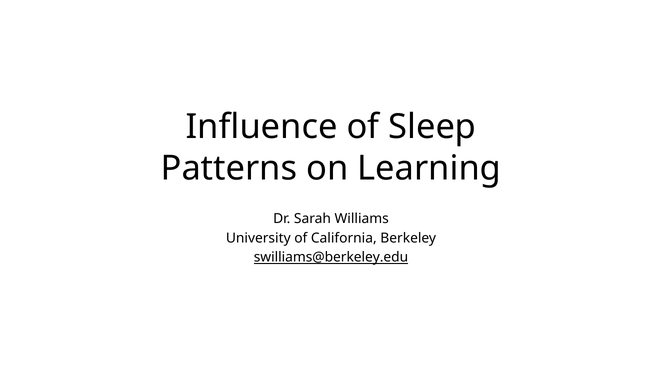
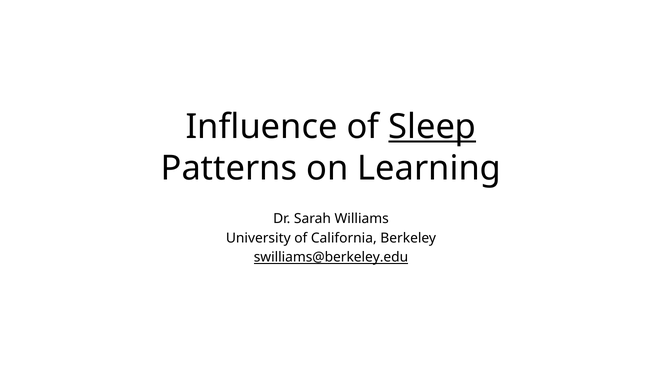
Sleep underline: none -> present
